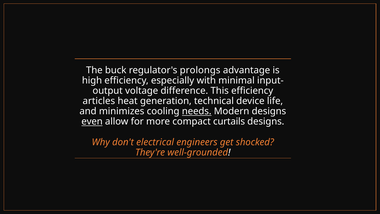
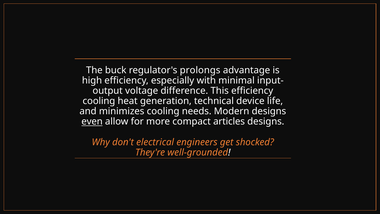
articles at (99, 101): articles -> cooling
needs underline: present -> none
curtails: curtails -> articles
